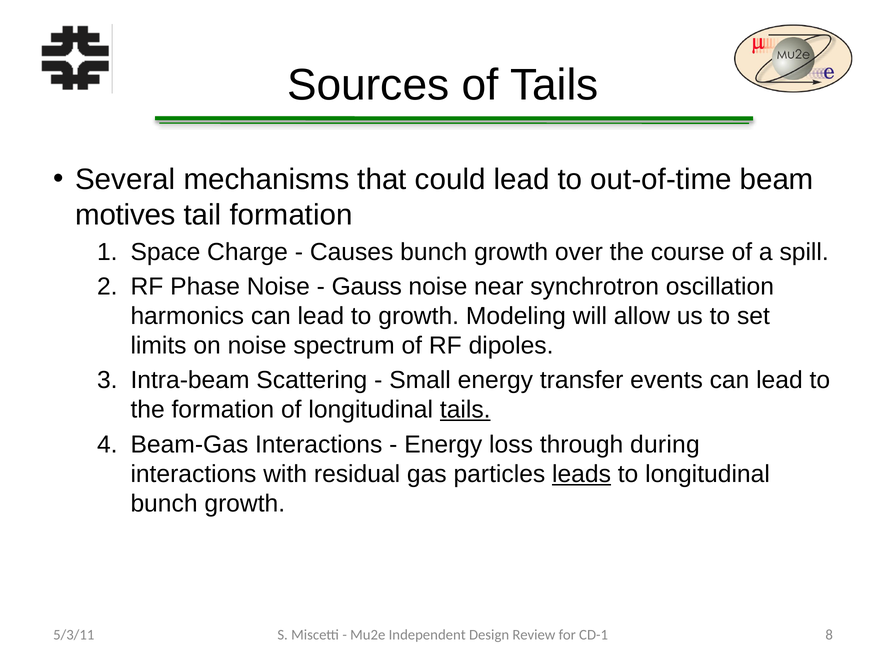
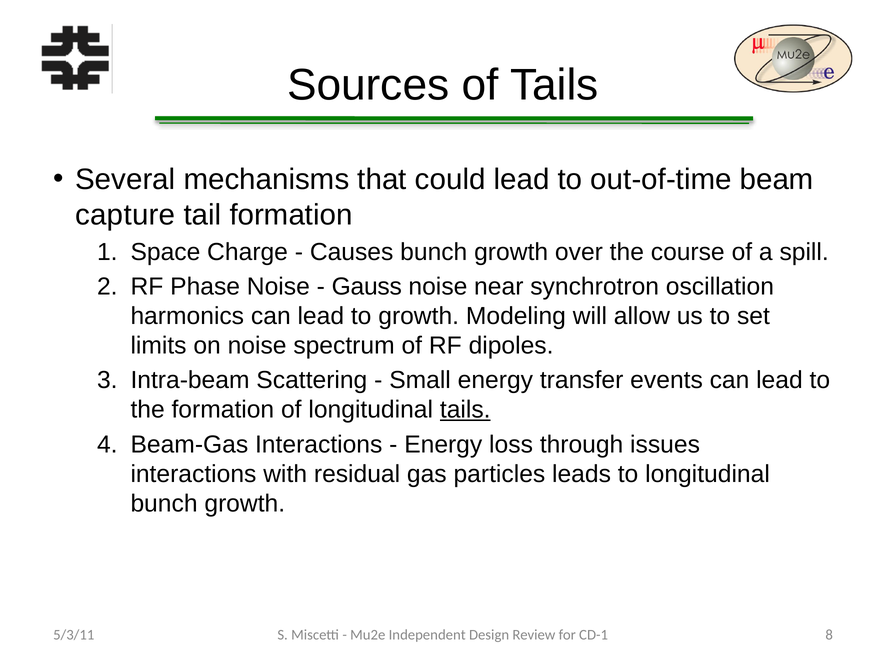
motives: motives -> capture
during: during -> issues
leads underline: present -> none
